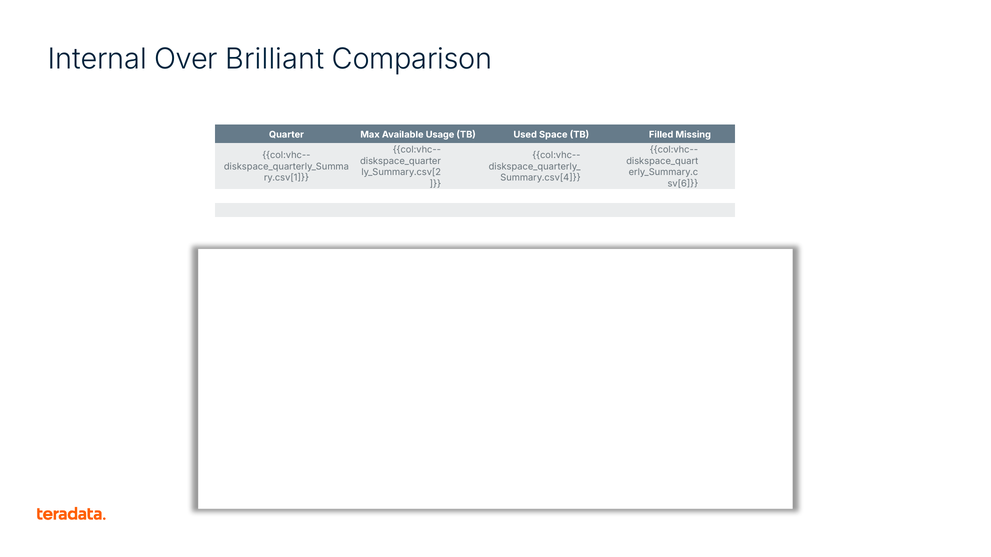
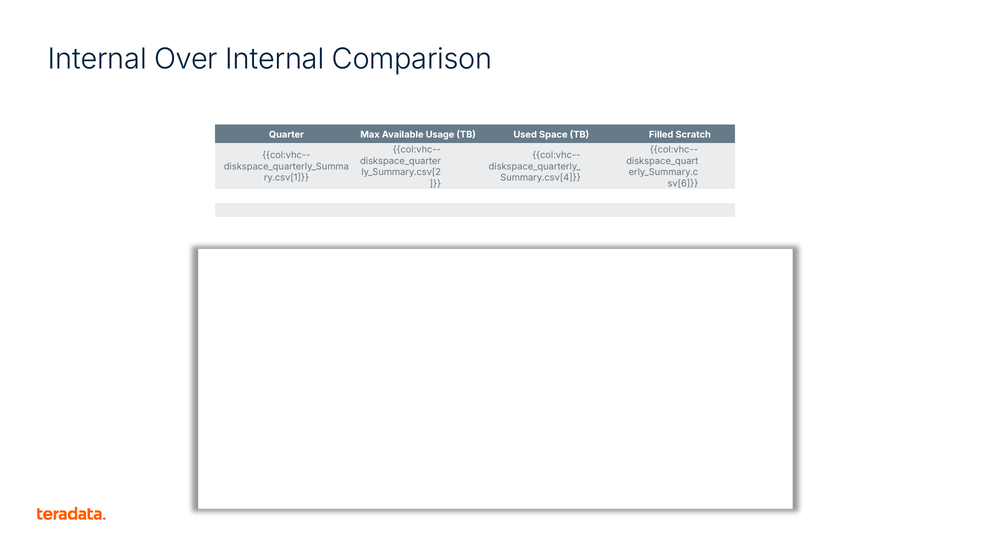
Over Brilliant: Brilliant -> Internal
Missing: Missing -> Scratch
